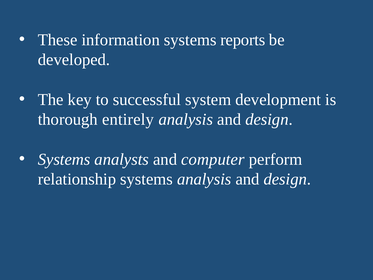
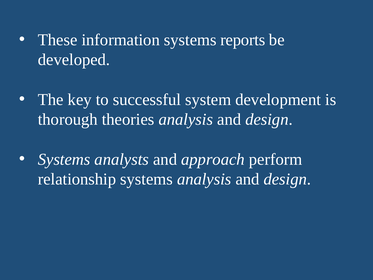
entirely: entirely -> theories
computer: computer -> approach
